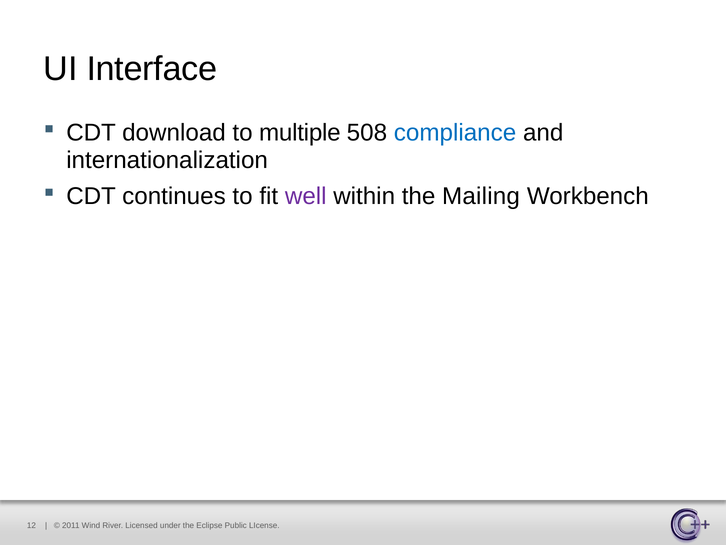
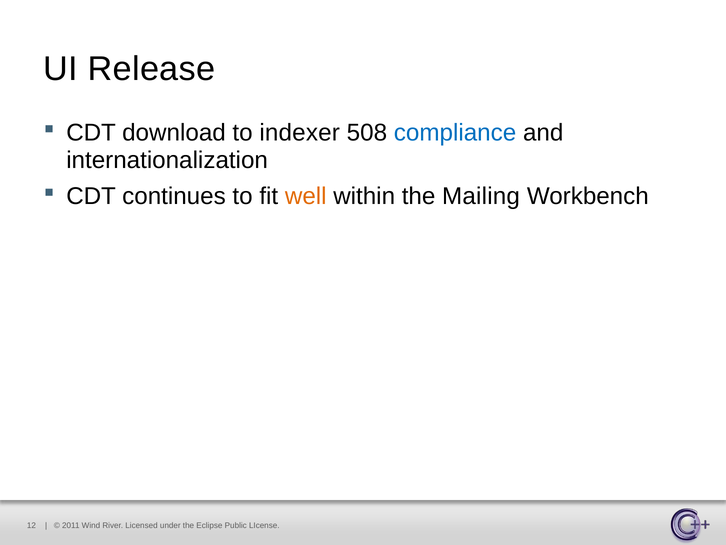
Interface: Interface -> Release
multiple: multiple -> indexer
well colour: purple -> orange
